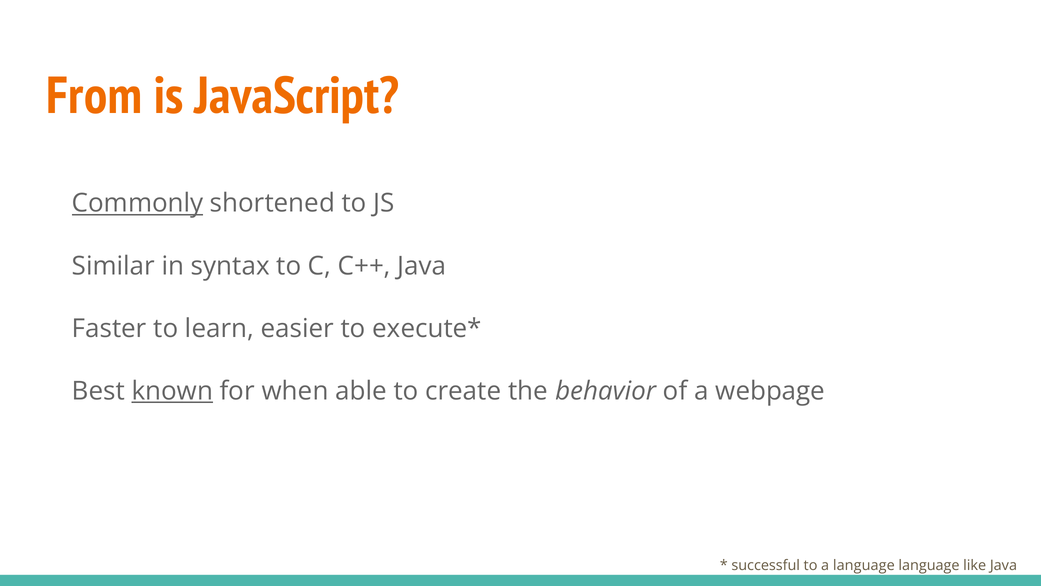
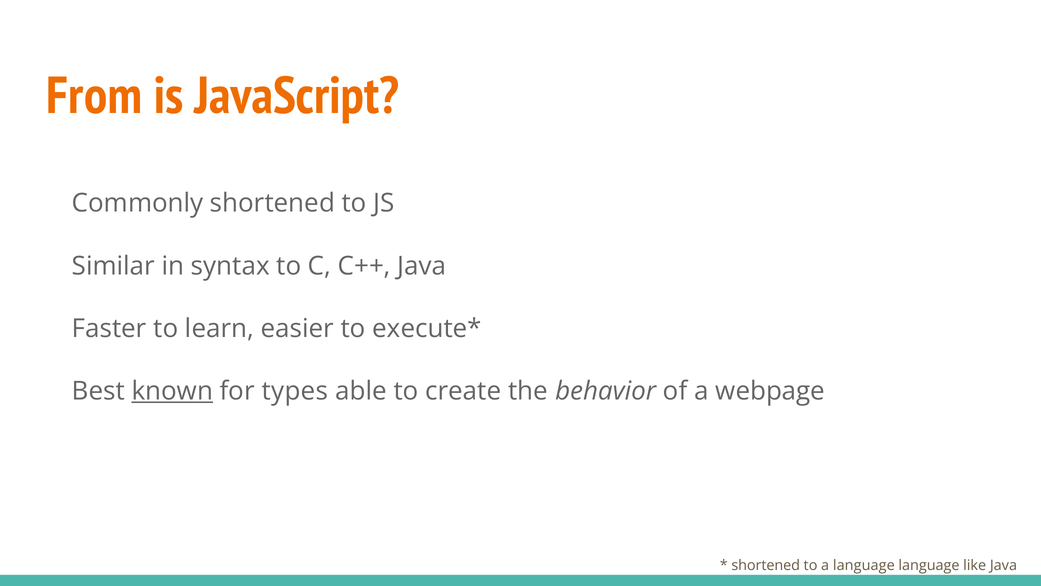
Commonly underline: present -> none
when: when -> types
successful at (766, 565): successful -> shortened
